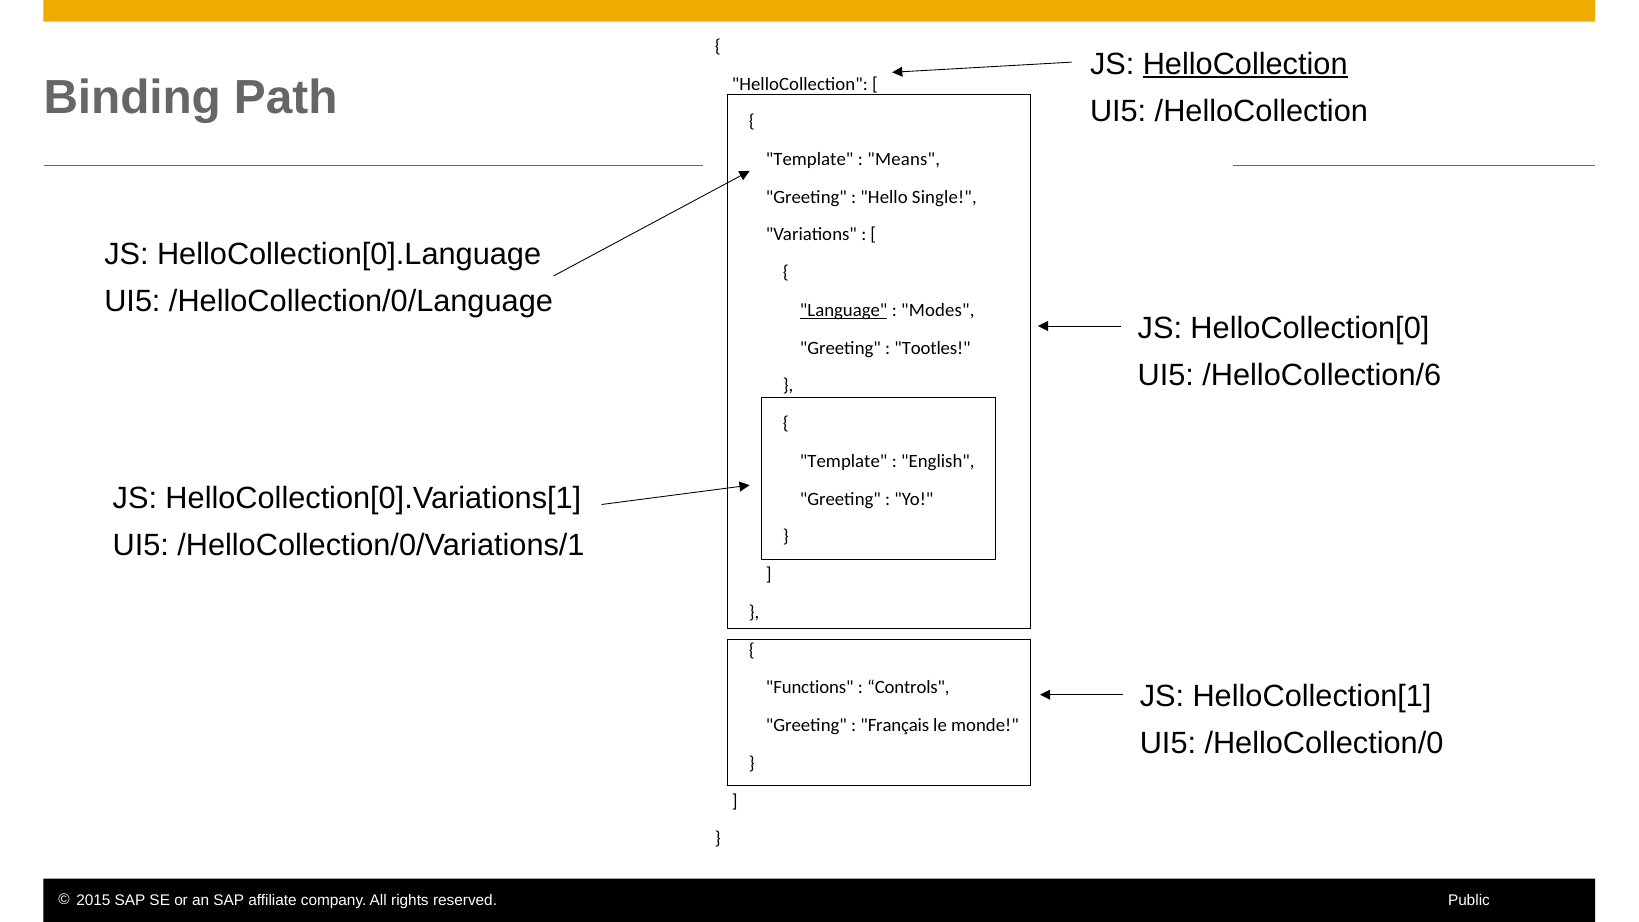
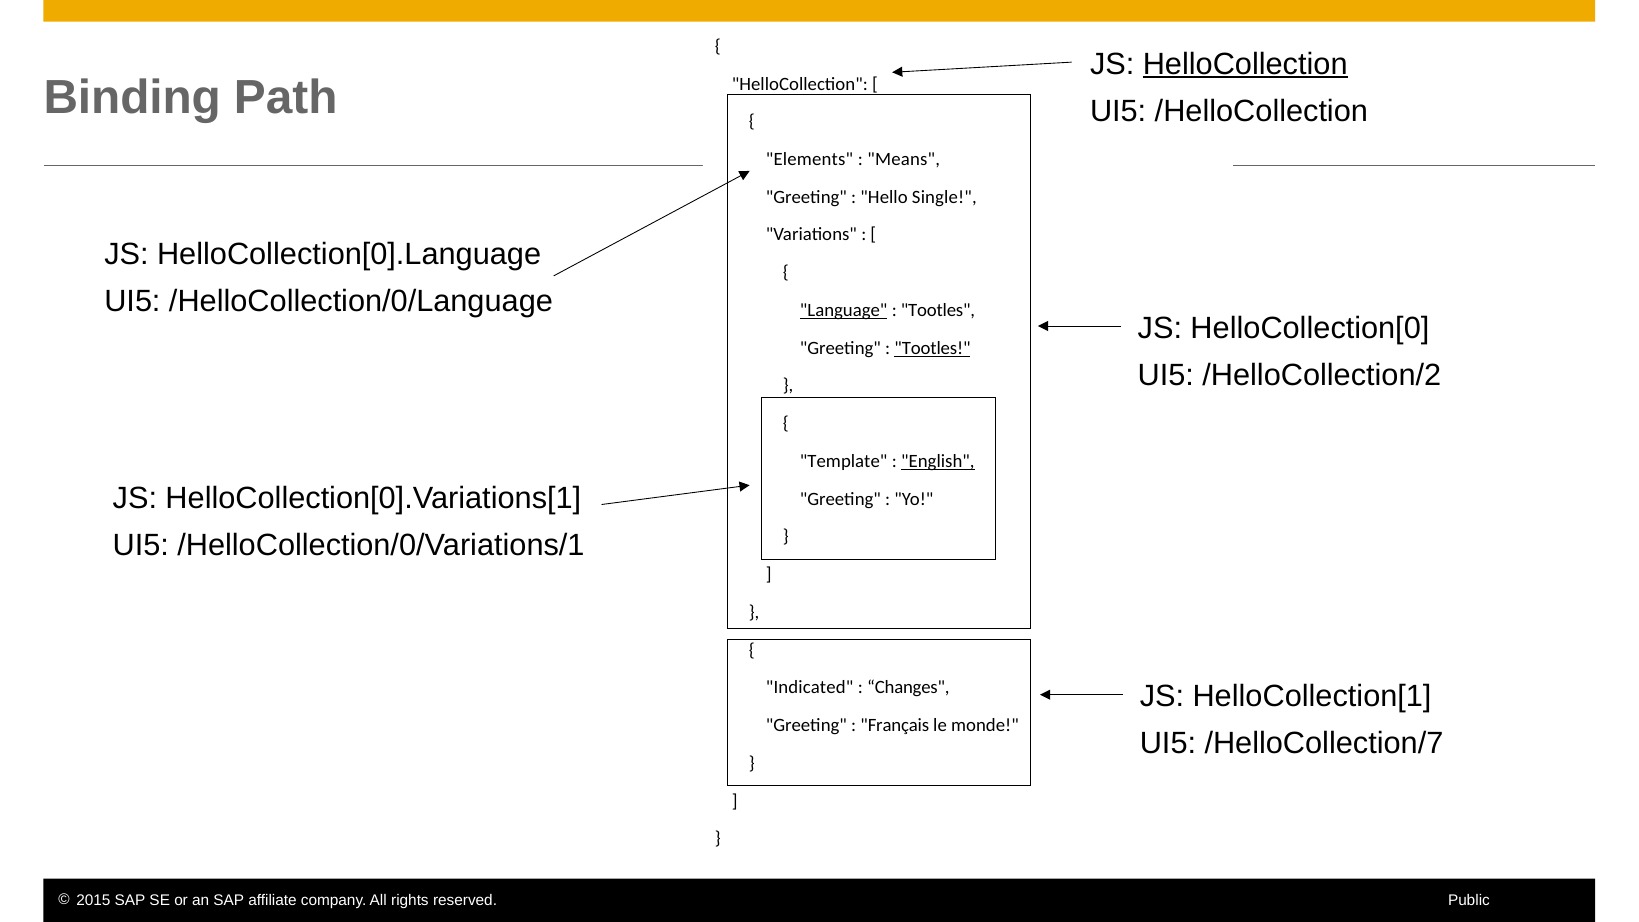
Template at (810, 159): Template -> Elements
Modes at (938, 310): Modes -> Tootles
Tootles at (933, 348) underline: none -> present
/HelloCollection/6: /HelloCollection/6 -> /HelloCollection/2
English underline: none -> present
Functions: Functions -> Indicated
Controls: Controls -> Changes
/HelloCollection/0: /HelloCollection/0 -> /HelloCollection/7
